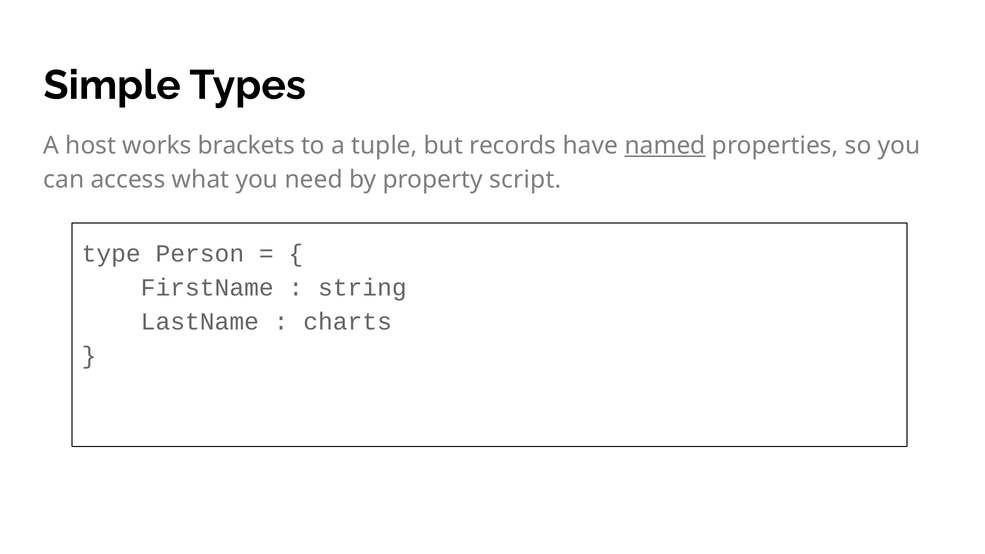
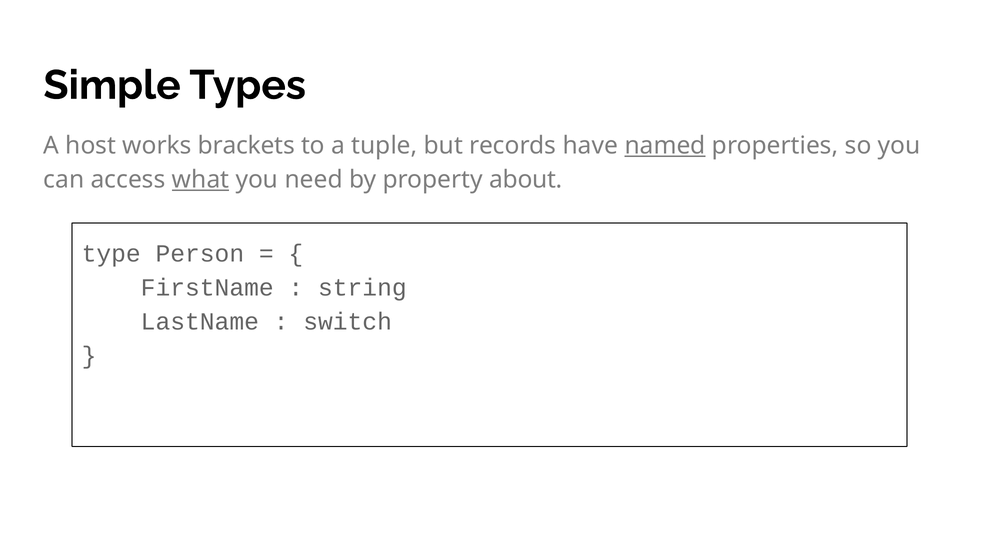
what underline: none -> present
script: script -> about
charts: charts -> switch
